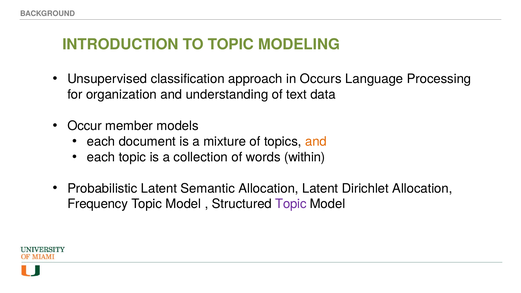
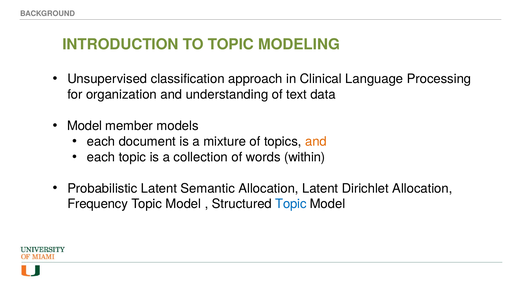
Occurs: Occurs -> Clinical
Occur at (85, 126): Occur -> Model
Topic at (291, 204) colour: purple -> blue
